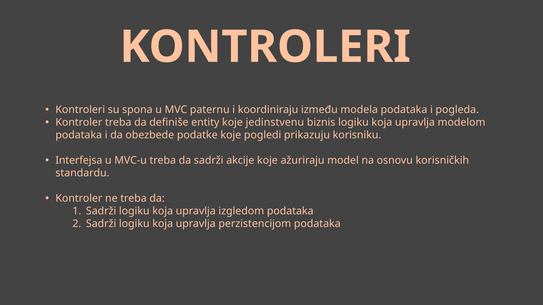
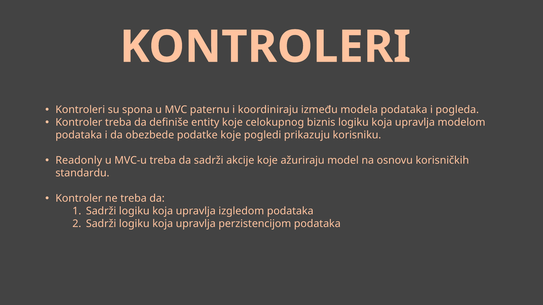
jedinstvenu: jedinstvenu -> celokupnog
Interfejsa: Interfejsa -> Readonly
